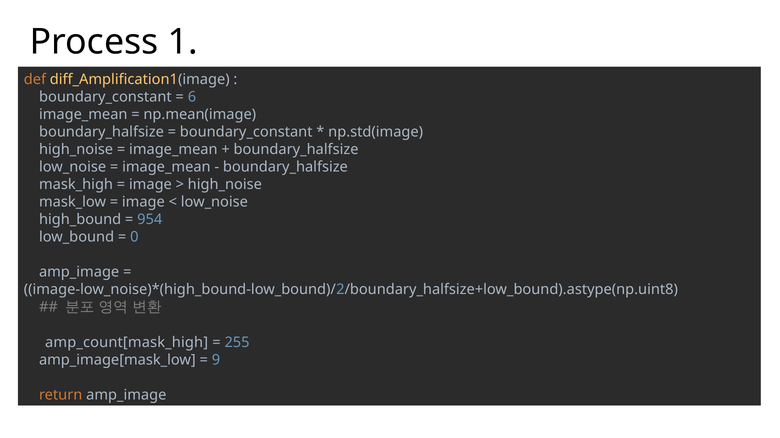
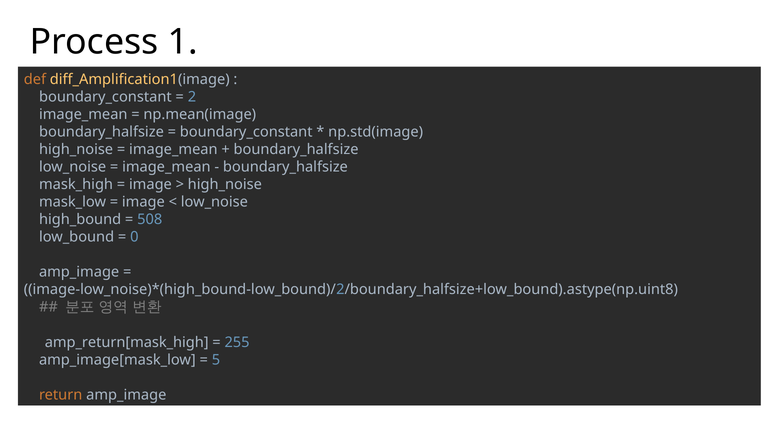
6: 6 -> 2
954: 954 -> 508
amp_count[mask_high: amp_count[mask_high -> amp_return[mask_high
9: 9 -> 5
